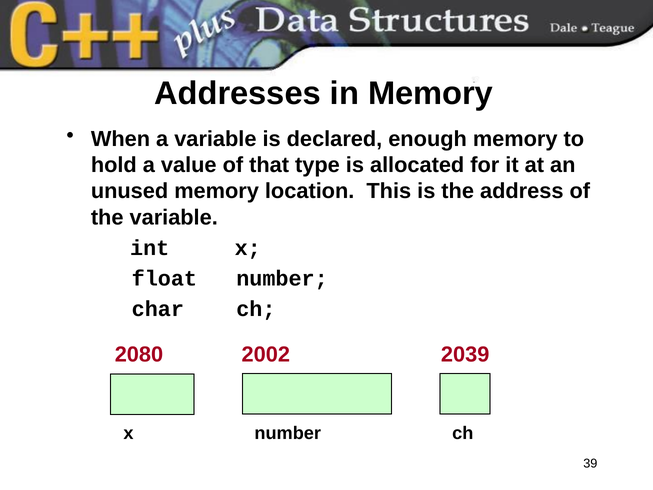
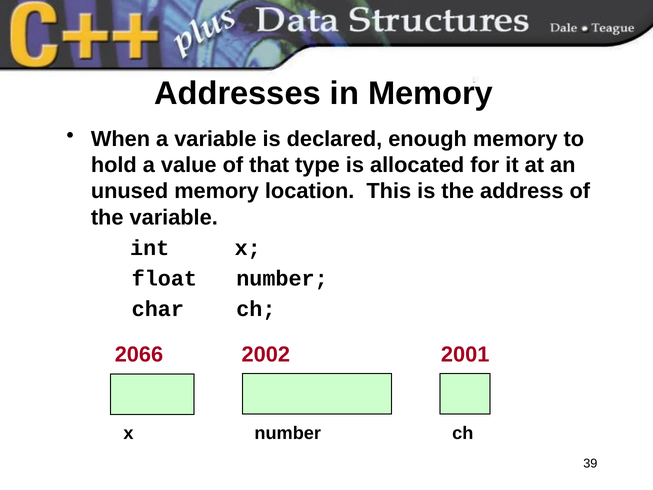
2080: 2080 -> 2066
2039: 2039 -> 2001
